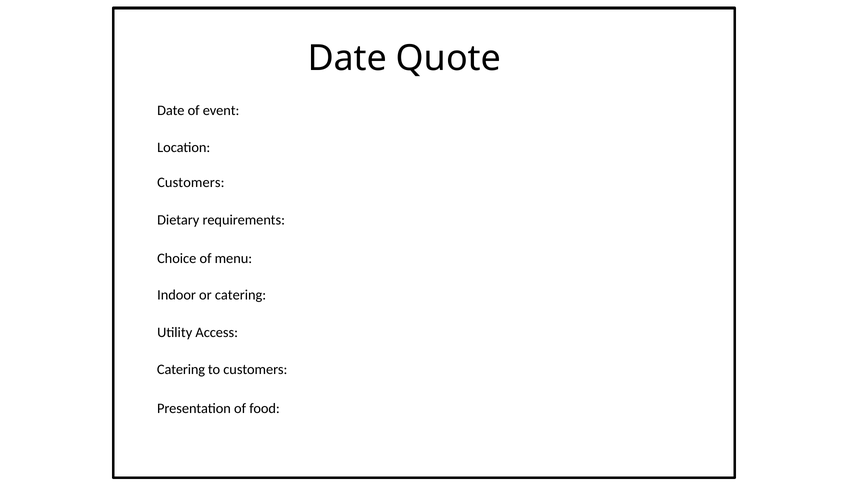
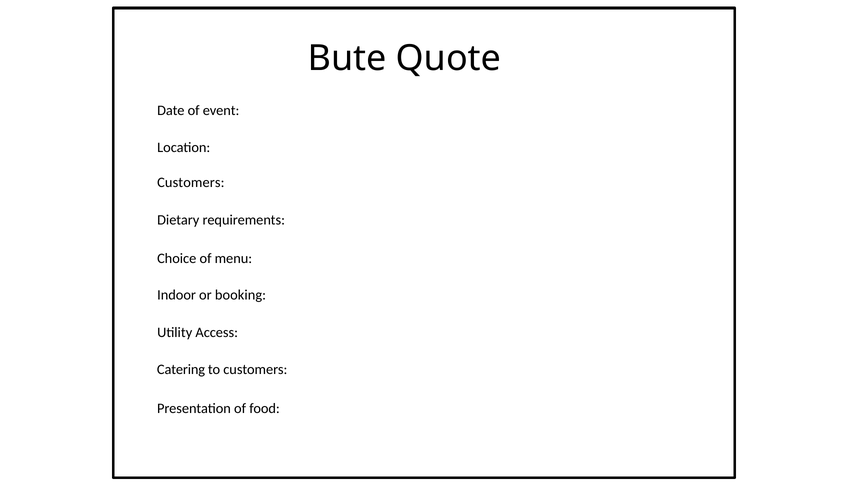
Date at (347, 58): Date -> Bute
or catering: catering -> booking
